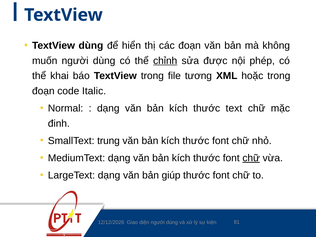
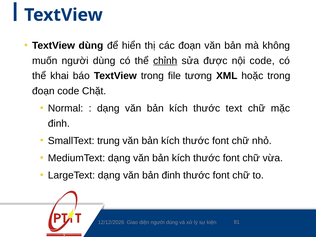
nội phép: phép -> code
Italic: Italic -> Chặt
chữ at (251, 158) underline: present -> none
bản giúp: giúp -> đinh
